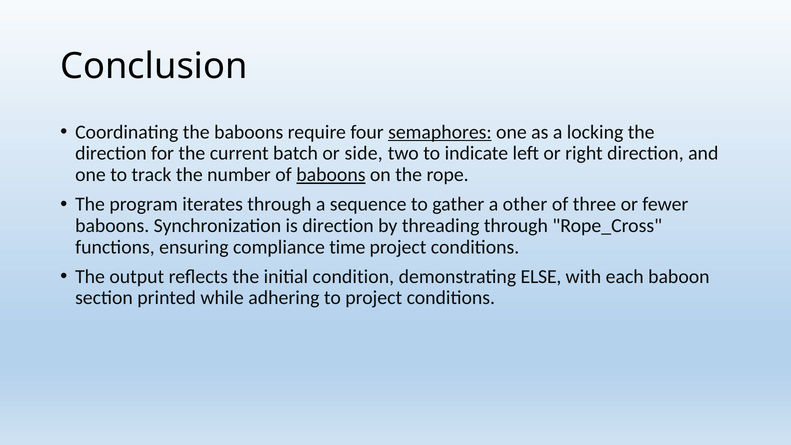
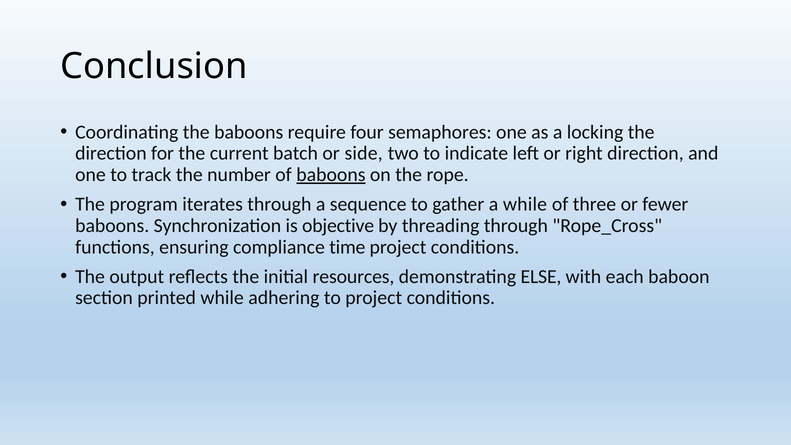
semaphores underline: present -> none
a other: other -> while
is direction: direction -> objective
condition: condition -> resources
